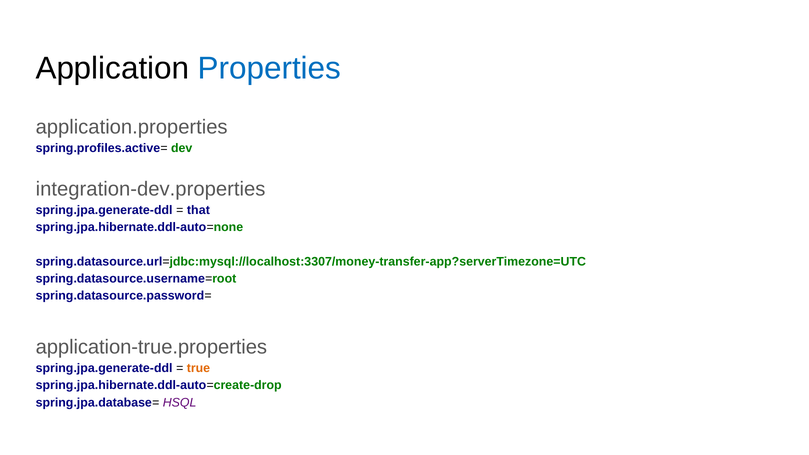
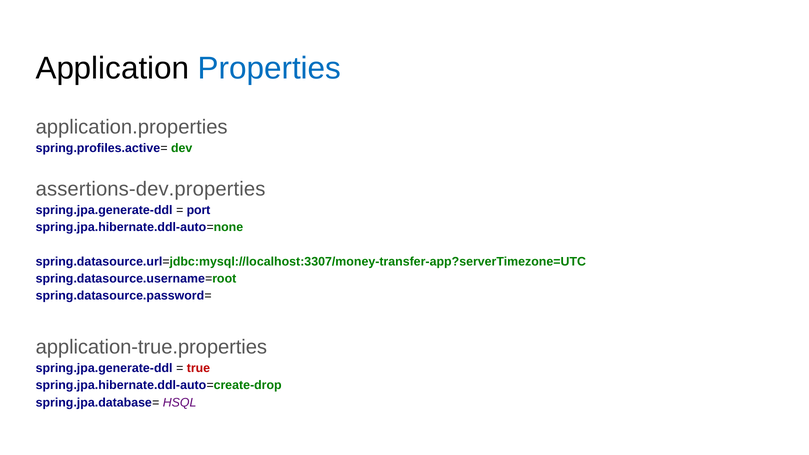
integration-dev.properties: integration-dev.properties -> assertions-dev.properties
that: that -> port
true colour: orange -> red
